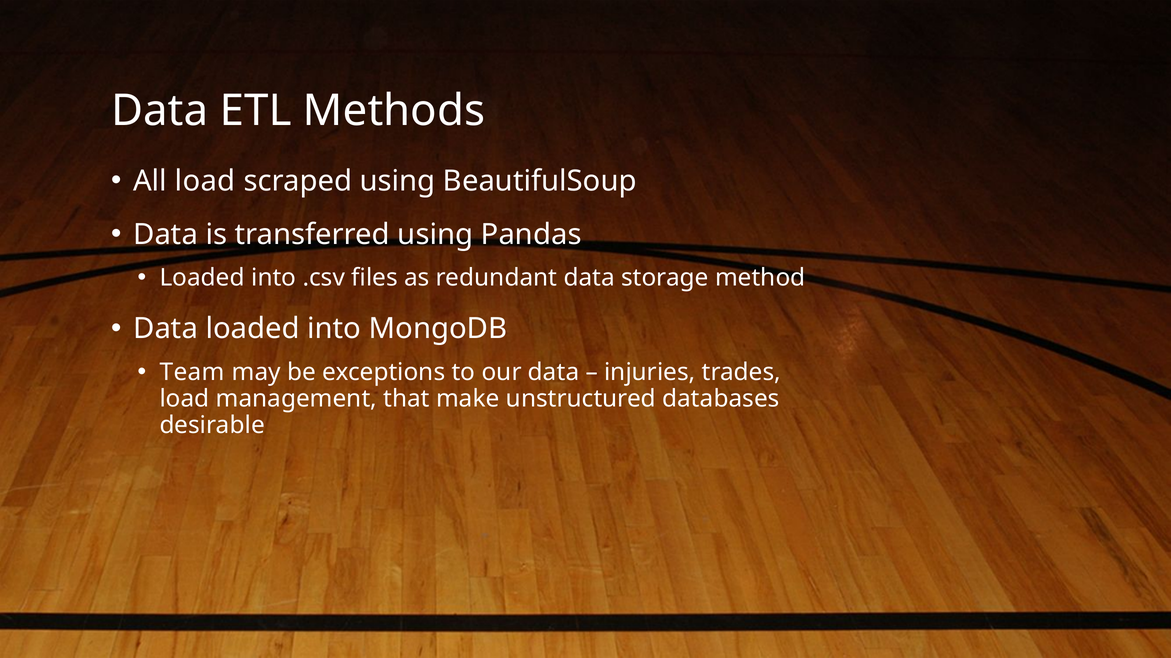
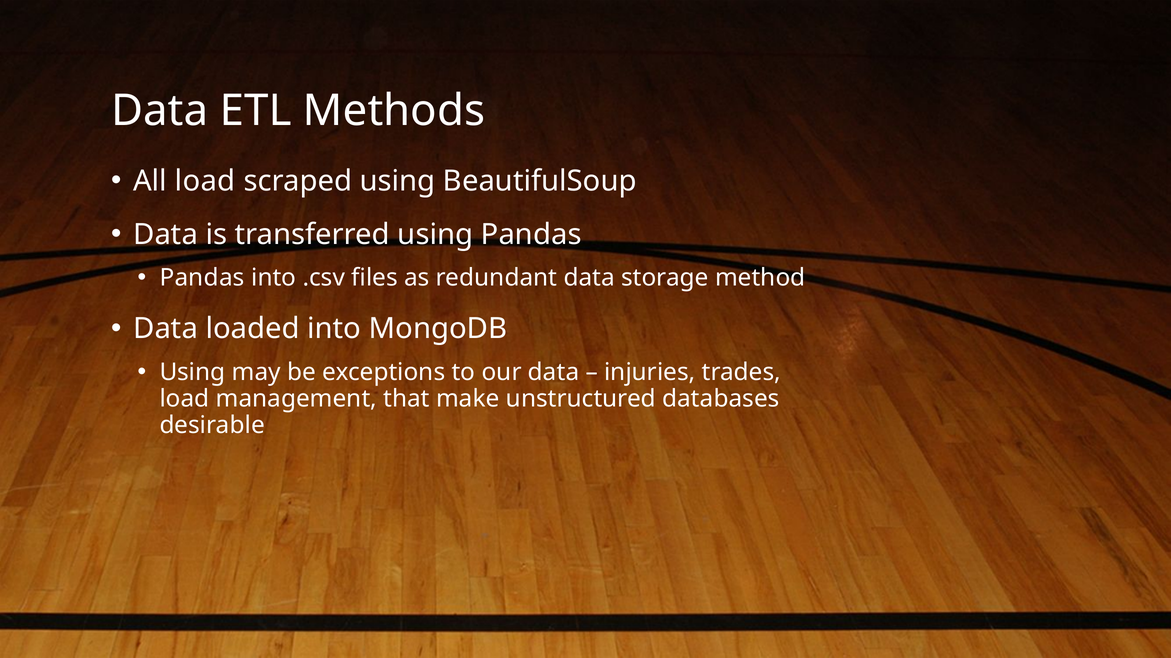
Loaded at (202, 278): Loaded -> Pandas
Team at (192, 373): Team -> Using
